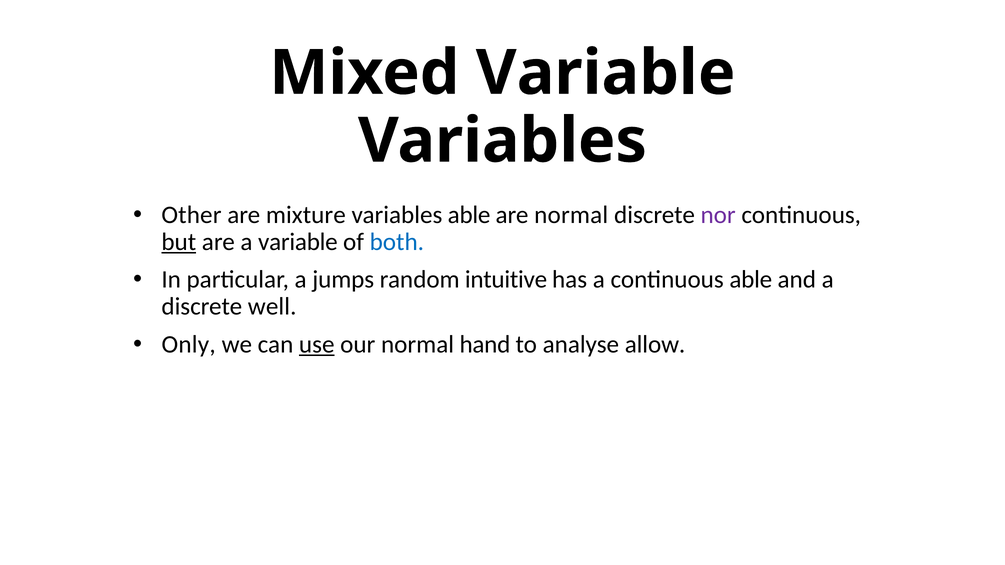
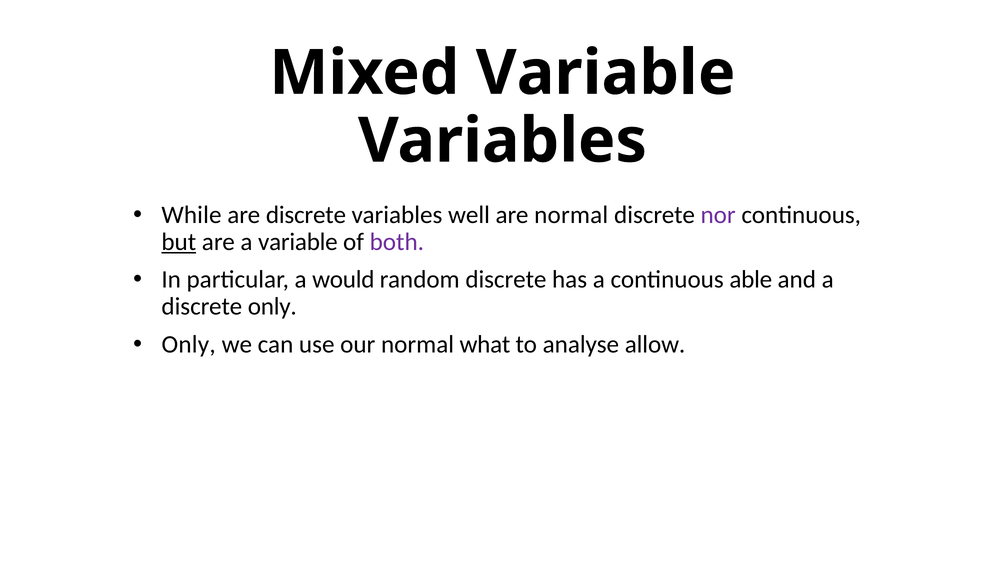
Other: Other -> While
are mixture: mixture -> discrete
variables able: able -> well
both colour: blue -> purple
jumps: jumps -> would
random intuitive: intuitive -> discrete
discrete well: well -> only
use underline: present -> none
hand: hand -> what
